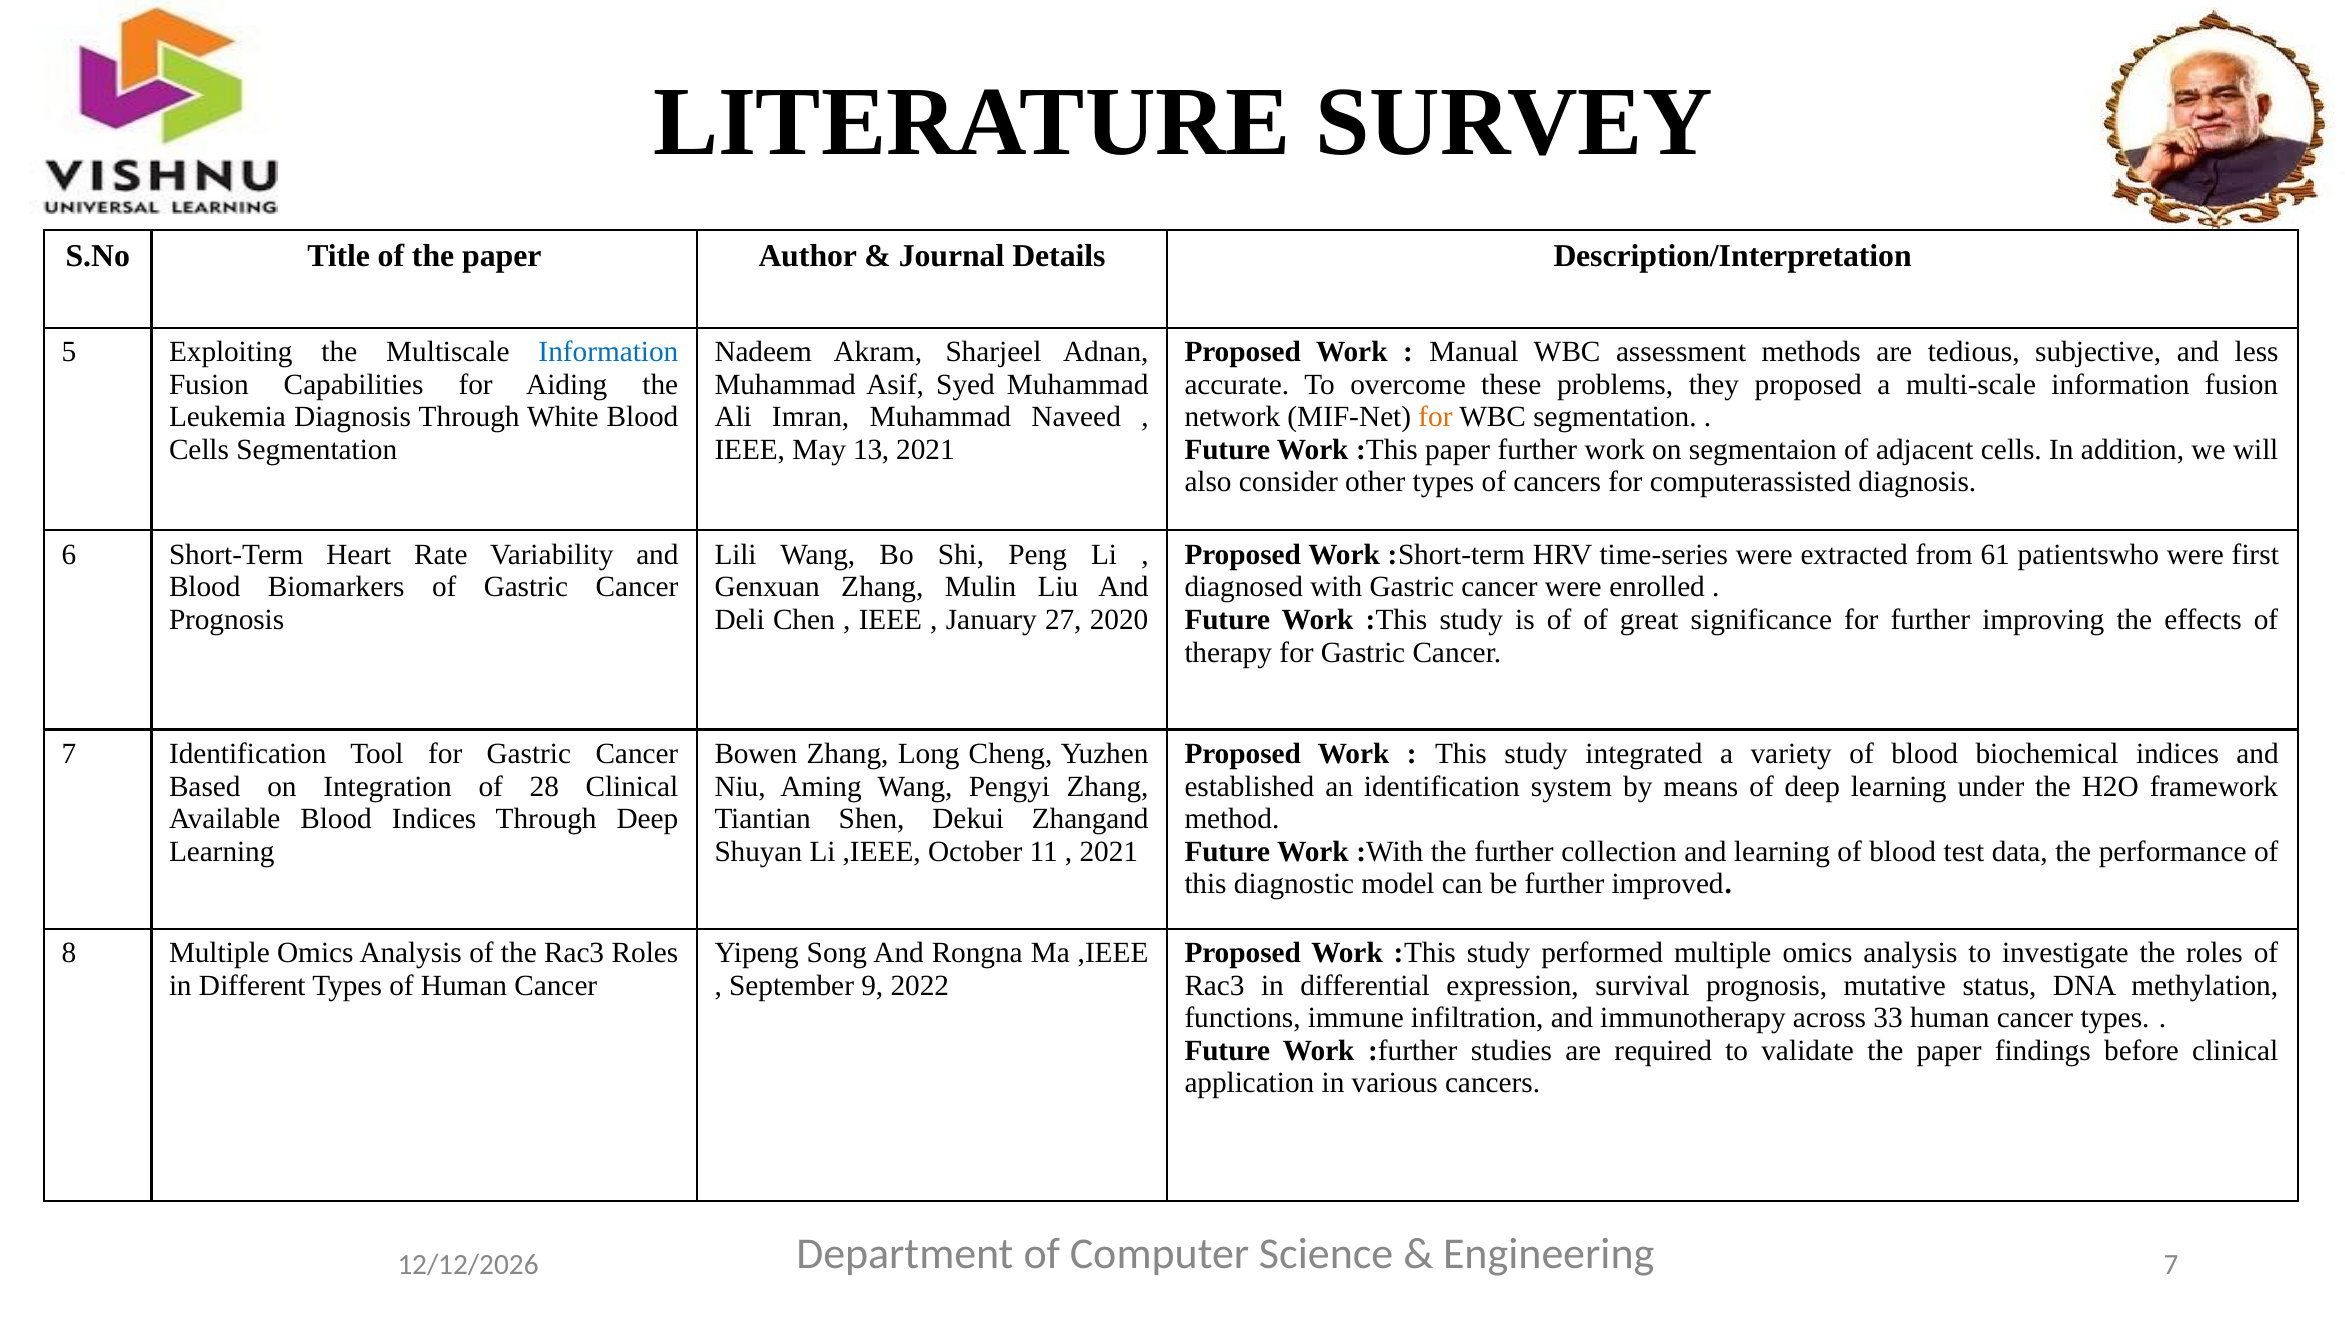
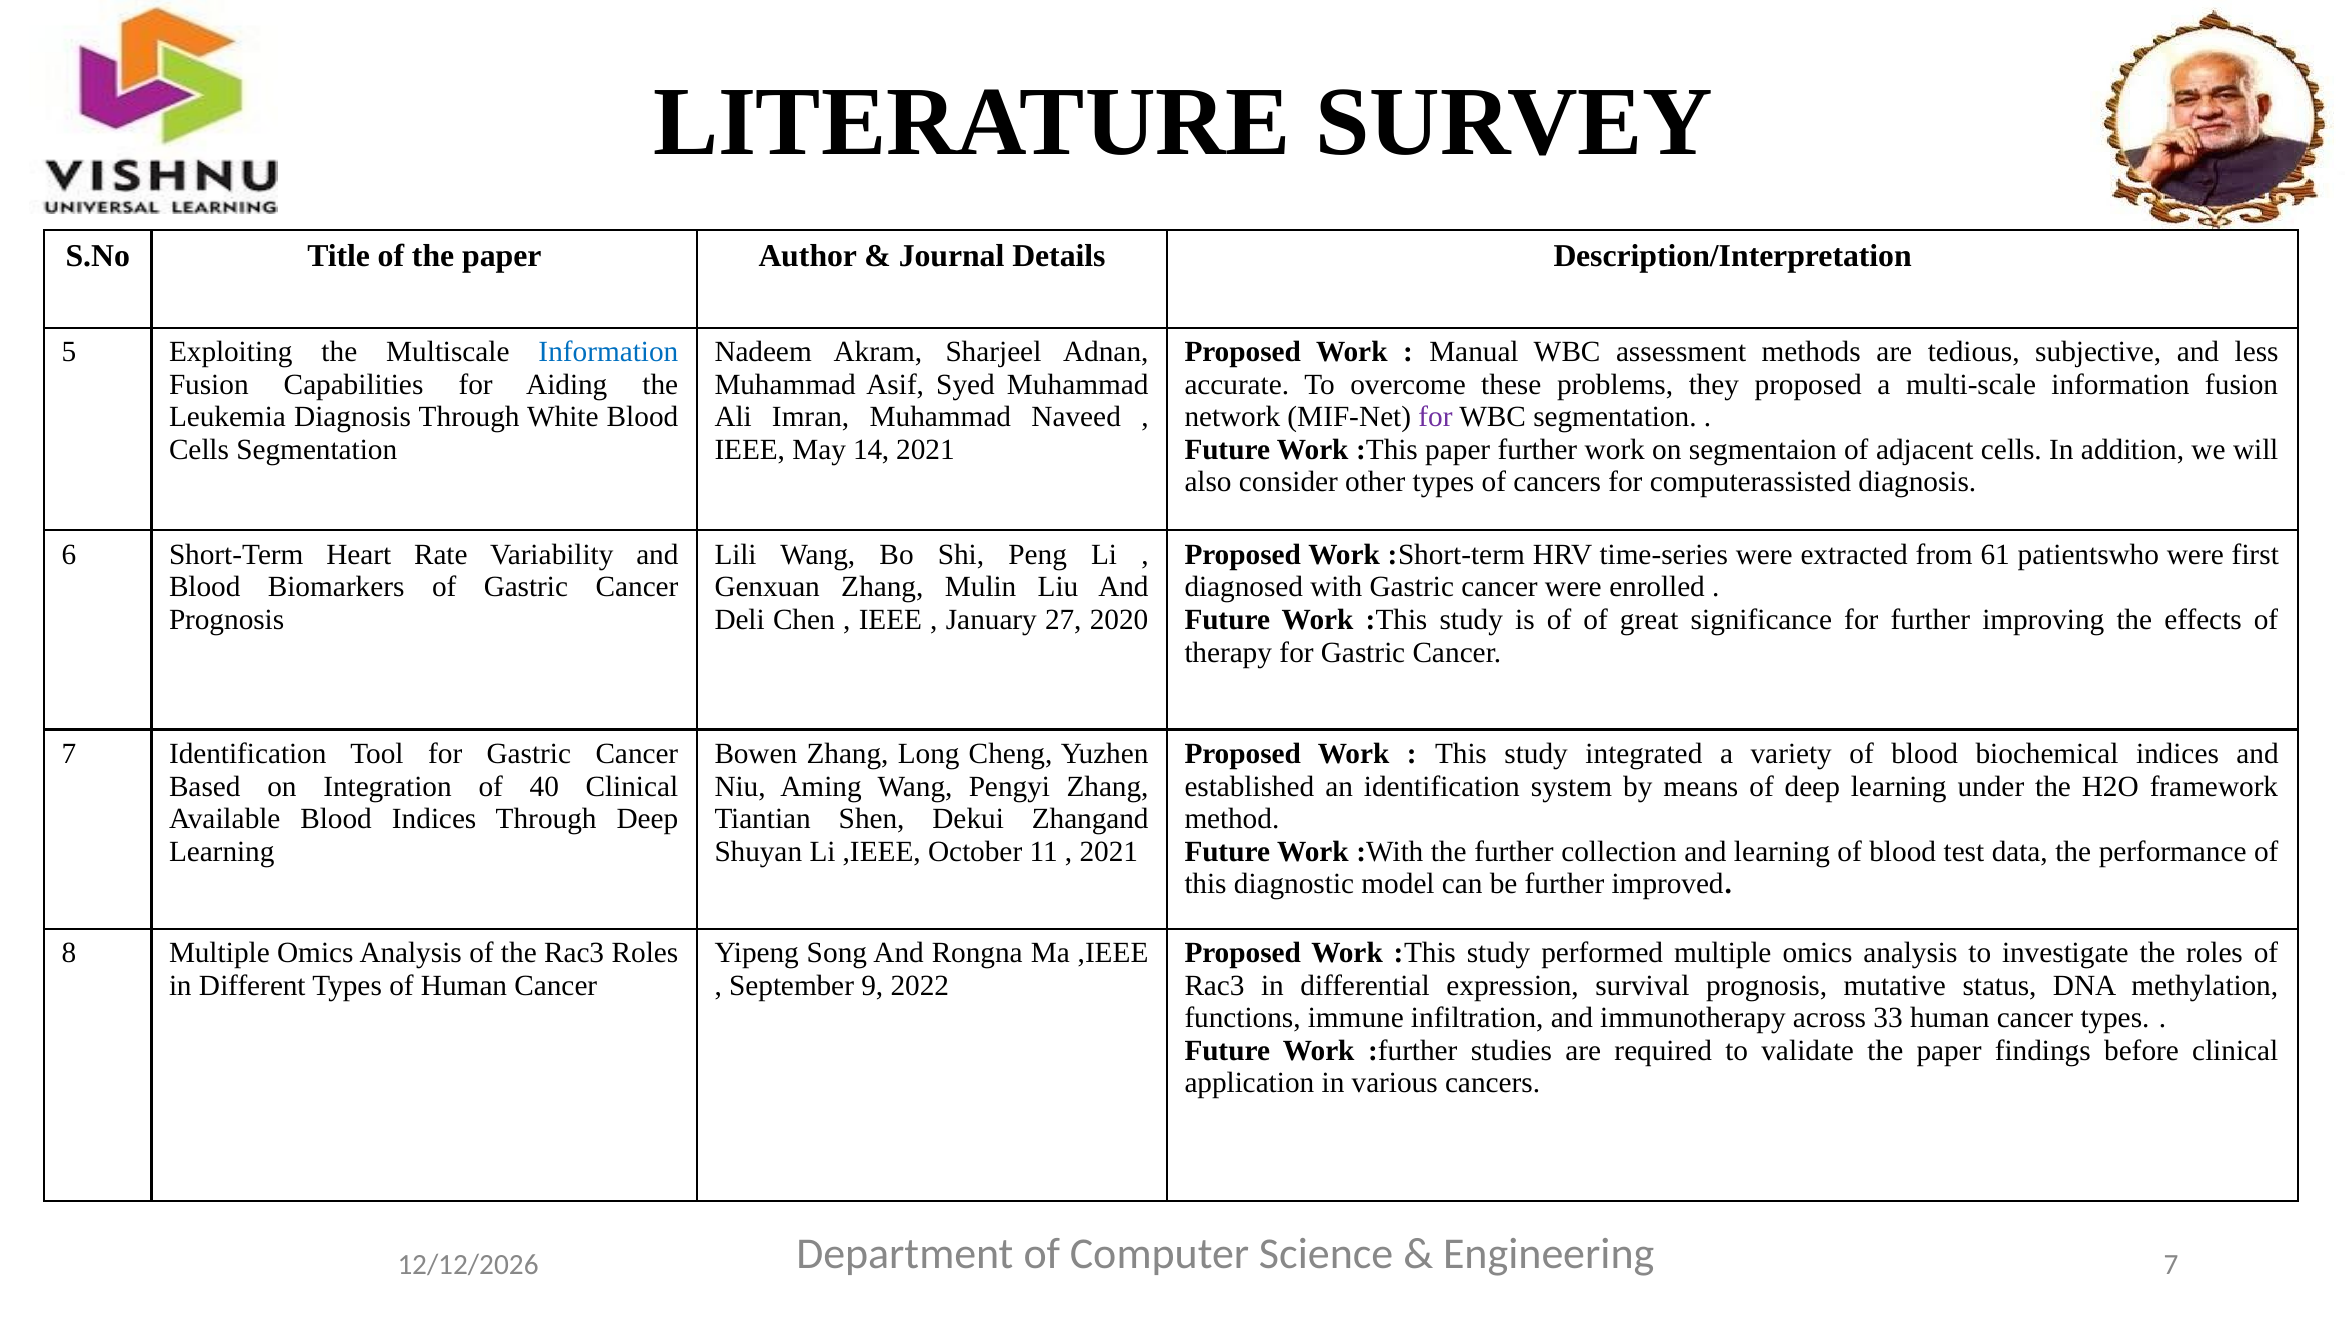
for at (1435, 417) colour: orange -> purple
13: 13 -> 14
28: 28 -> 40
